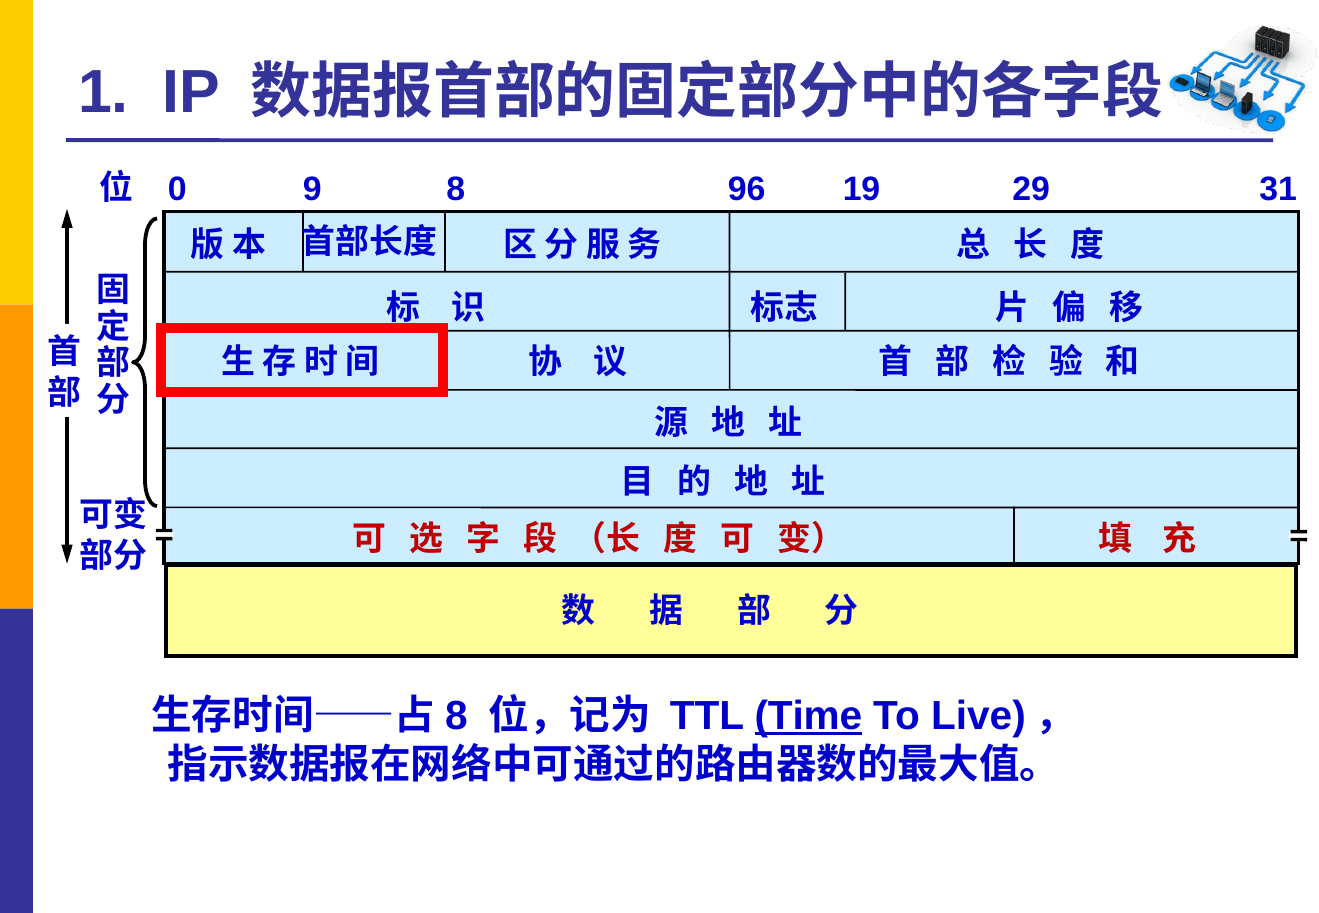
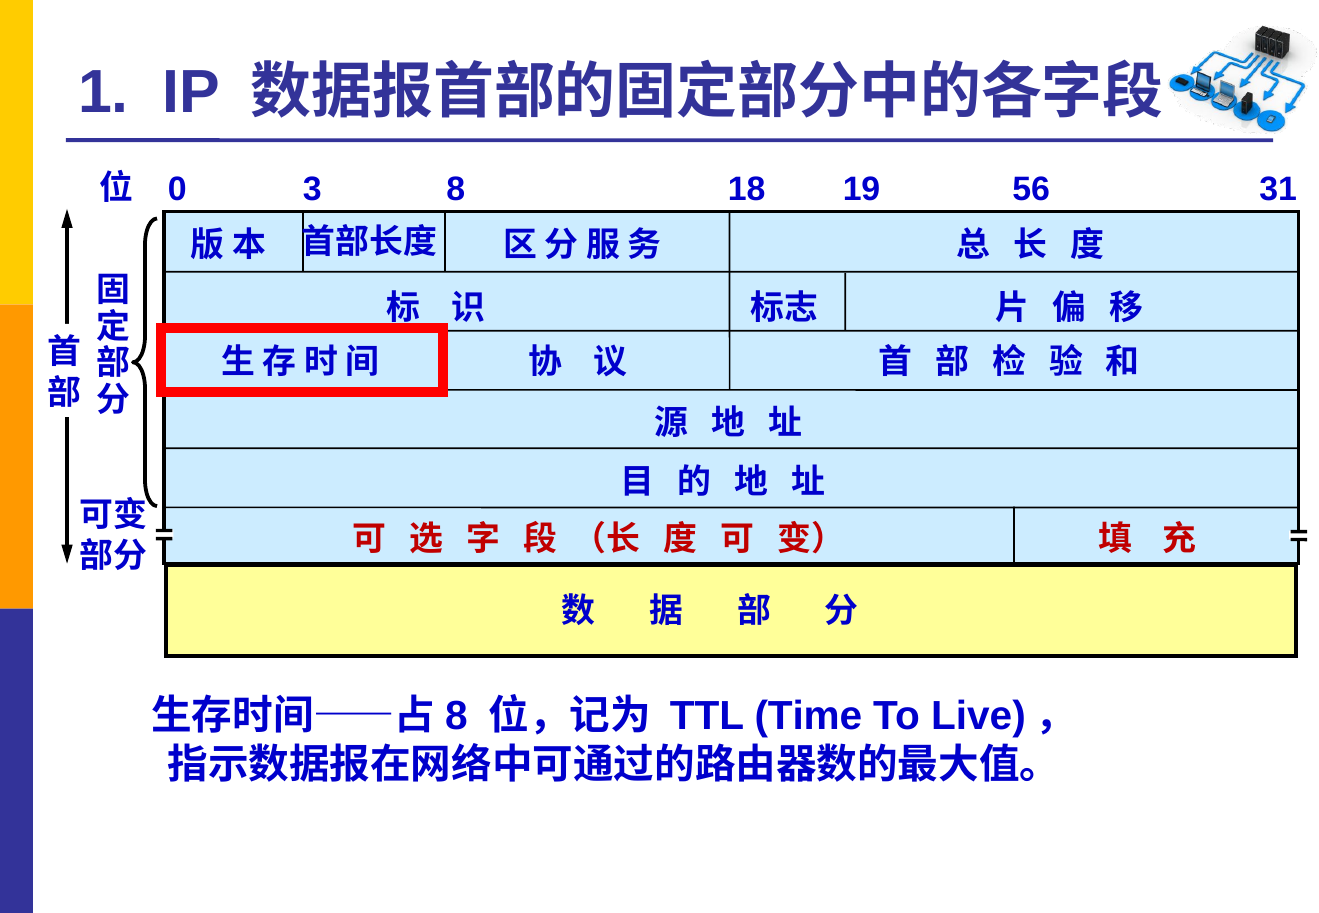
9: 9 -> 3
96: 96 -> 18
29: 29 -> 56
Time underline: present -> none
